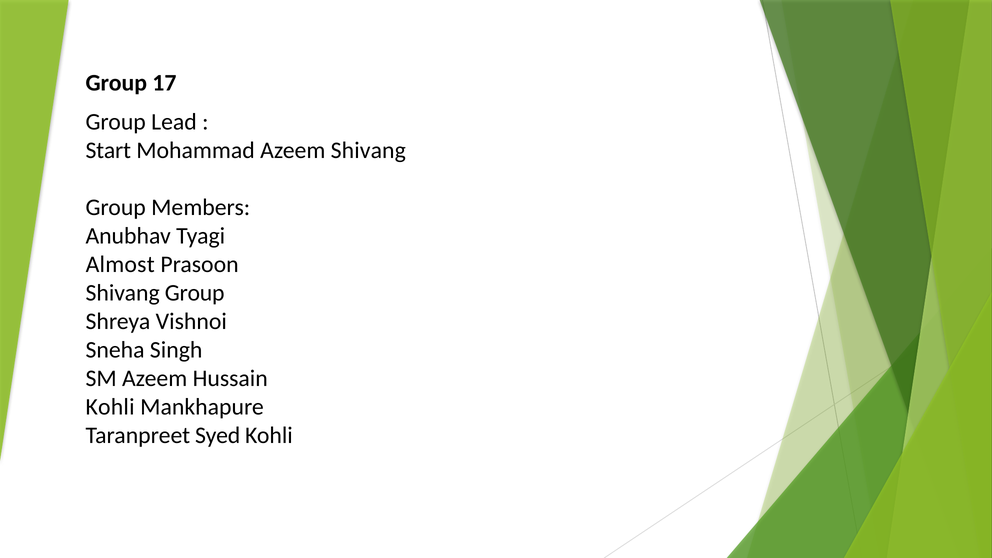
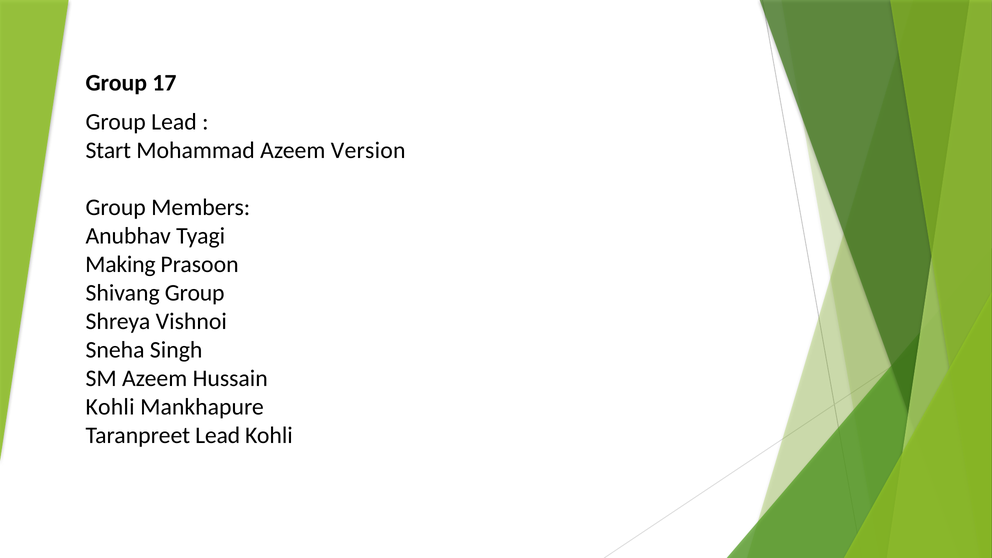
Azeem Shivang: Shivang -> Version
Almost: Almost -> Making
Taranpreet Syed: Syed -> Lead
